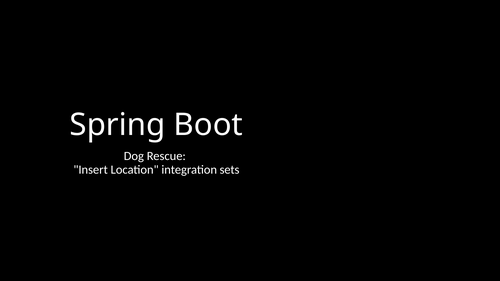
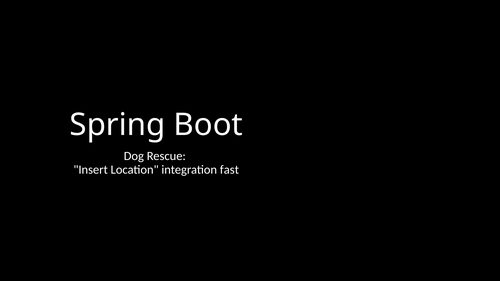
sets: sets -> fast
